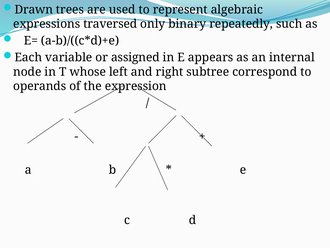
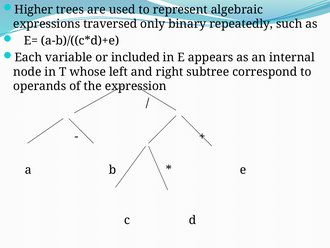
Drawn: Drawn -> Higher
assigned: assigned -> included
